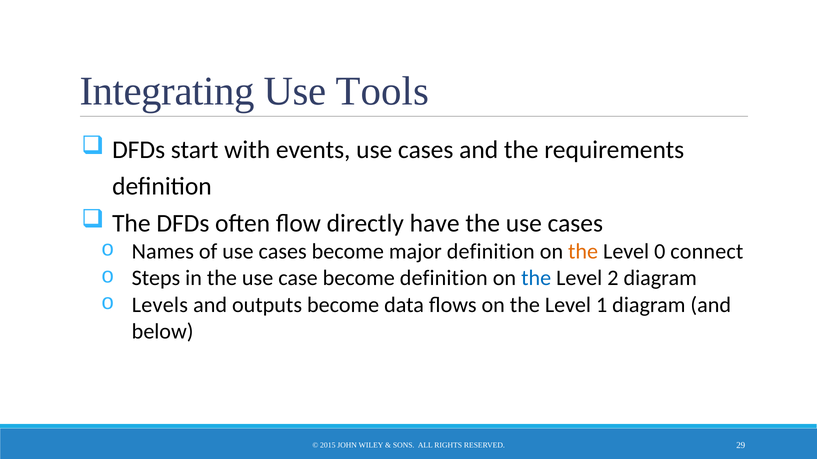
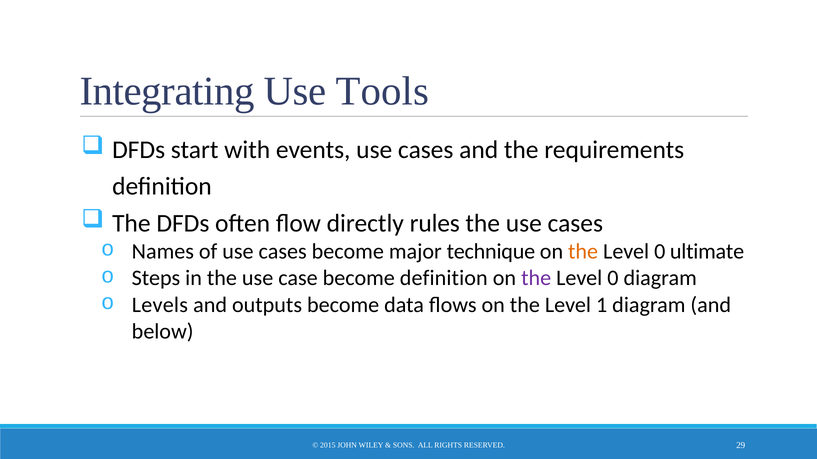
have: have -> rules
major definition: definition -> technique
connect: connect -> ultimate
the at (536, 279) colour: blue -> purple
2 at (613, 279): 2 -> 0
